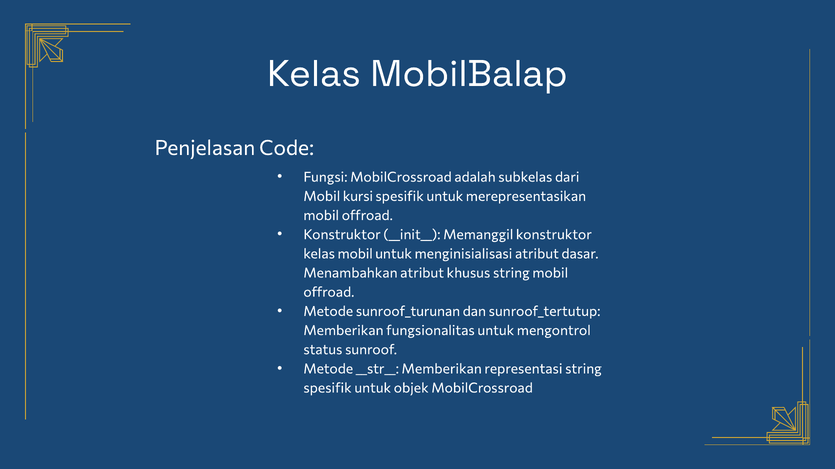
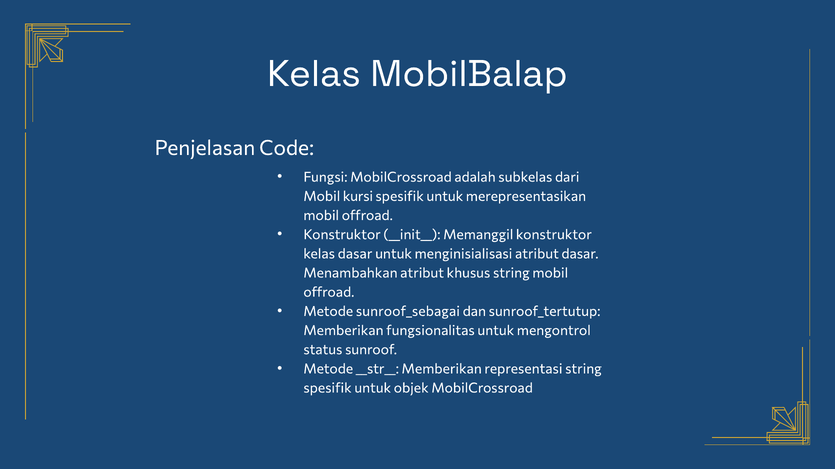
kelas mobil: mobil -> dasar
sunroof_turunan: sunroof_turunan -> sunroof_sebagai
